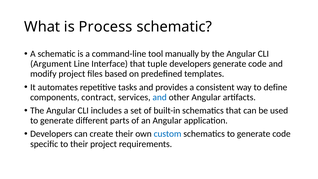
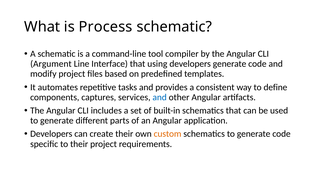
manually: manually -> compiler
tuple: tuple -> using
contract: contract -> captures
custom colour: blue -> orange
